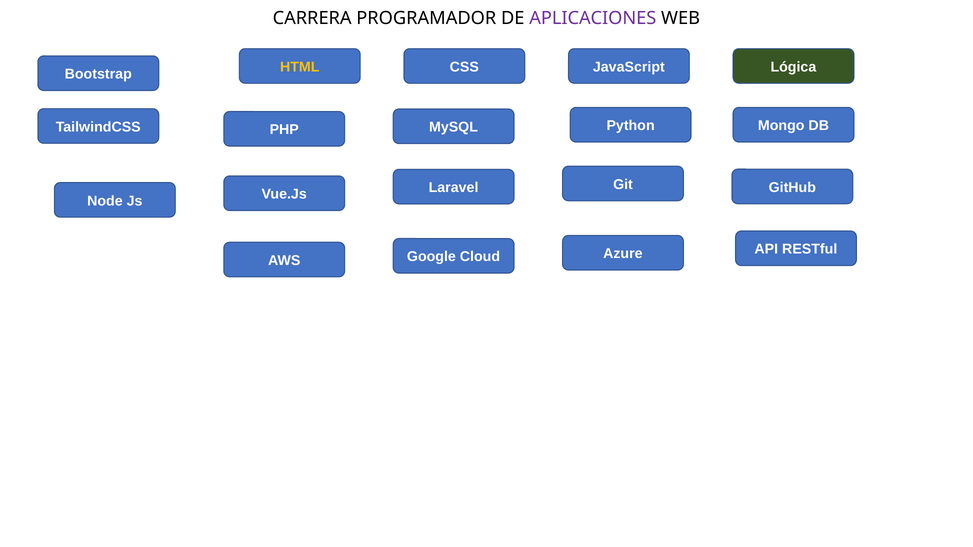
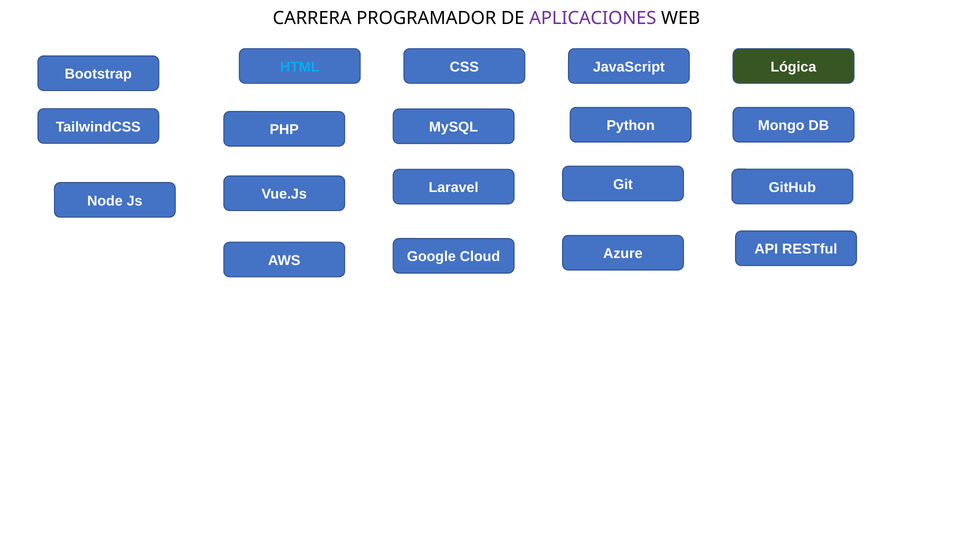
HTML colour: yellow -> light blue
